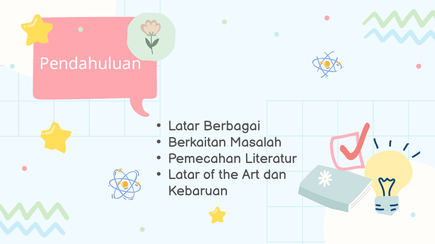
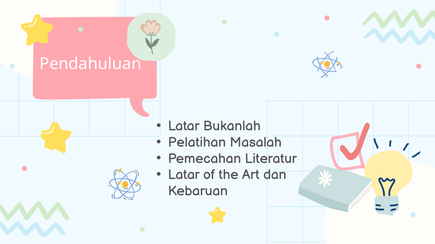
Berbagai: Berbagai -> Bukanlah
Berkaitan: Berkaitan -> Pelatihan
